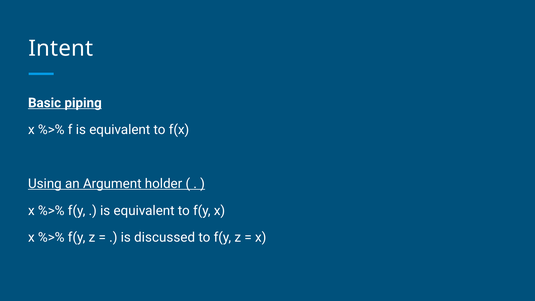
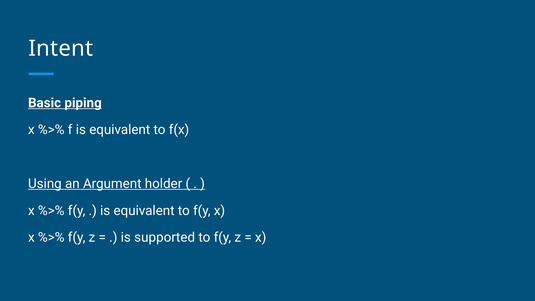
discussed: discussed -> supported
